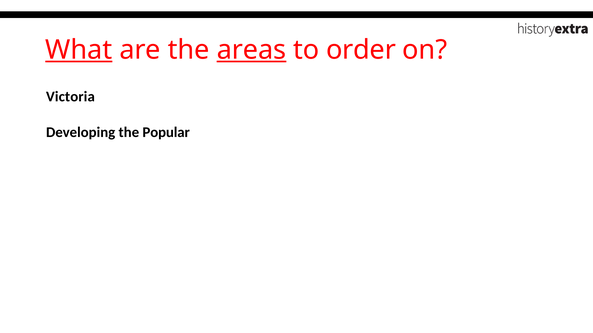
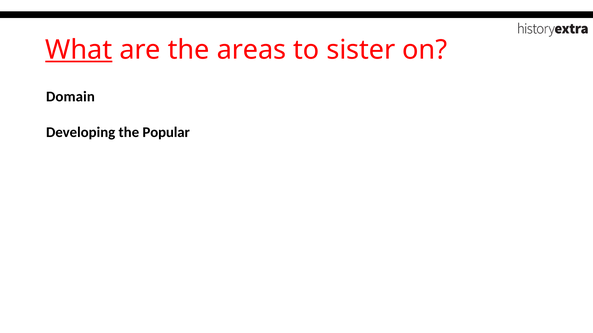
areas underline: present -> none
order: order -> sister
Victoria: Victoria -> Domain
